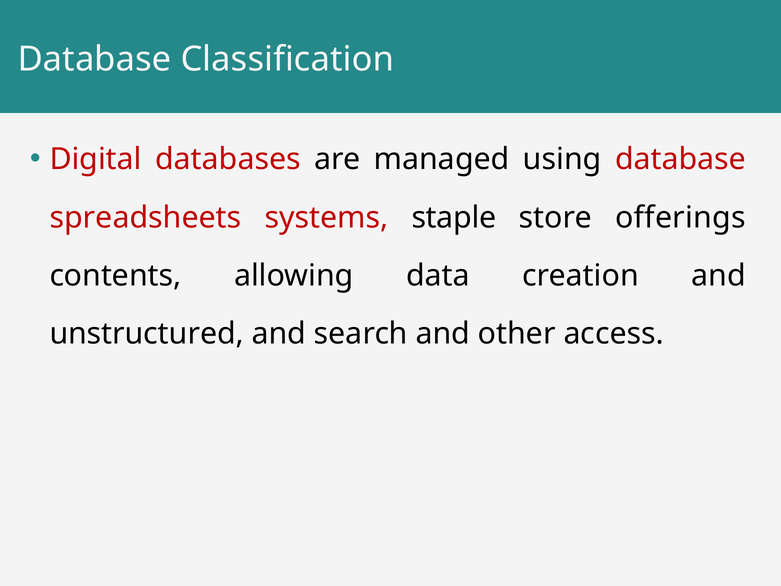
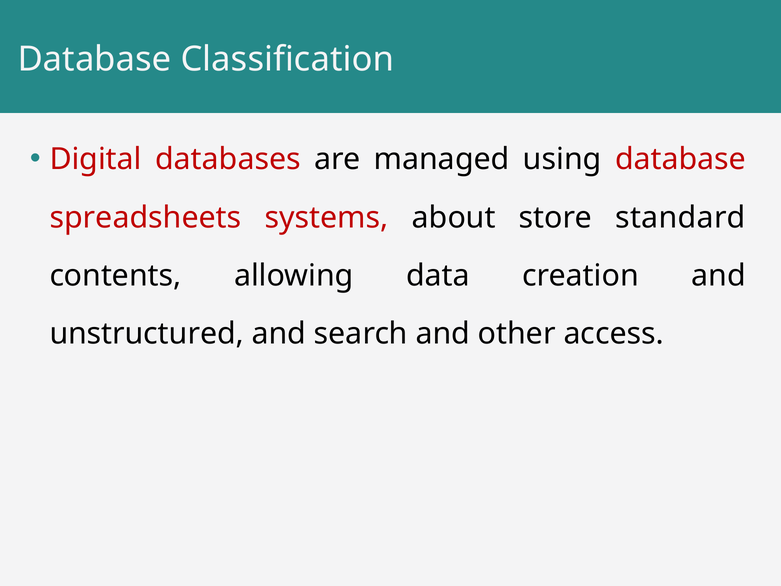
staple: staple -> about
offerings: offerings -> standard
